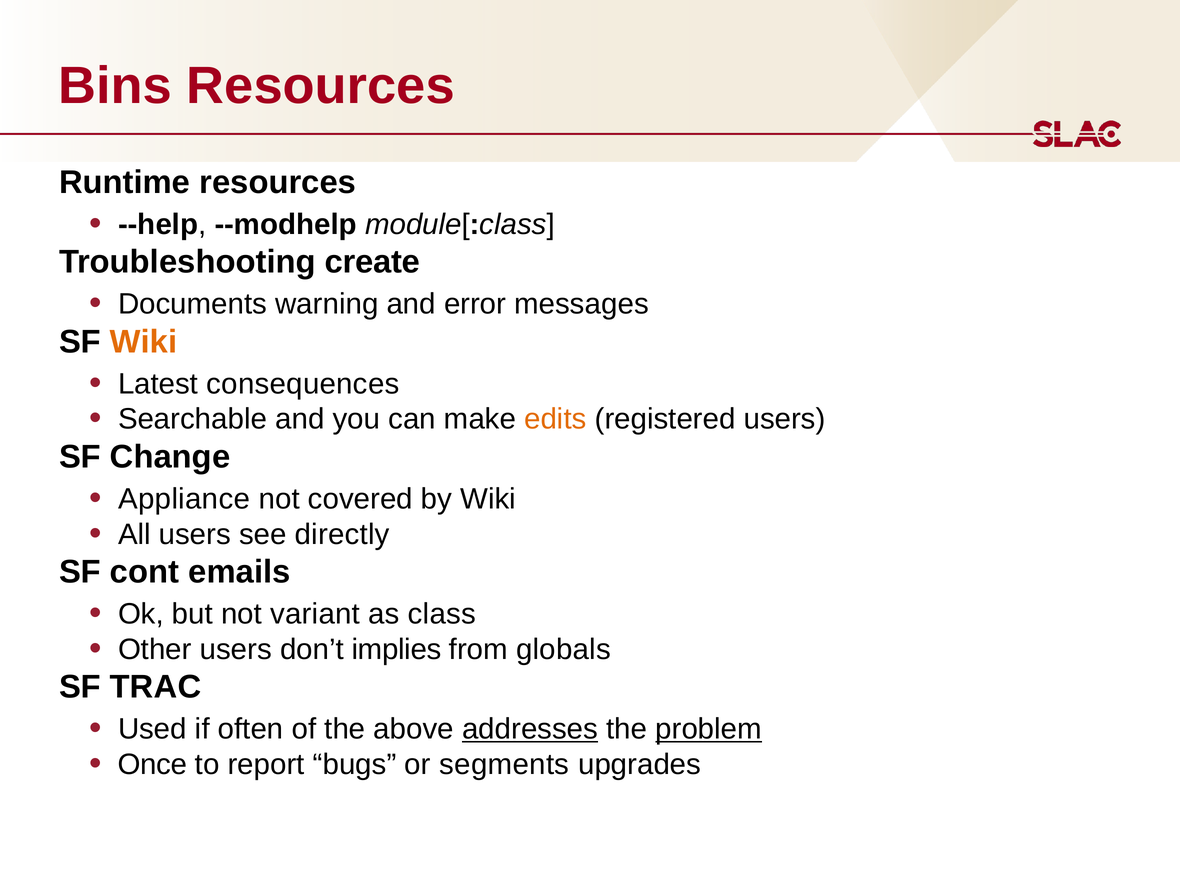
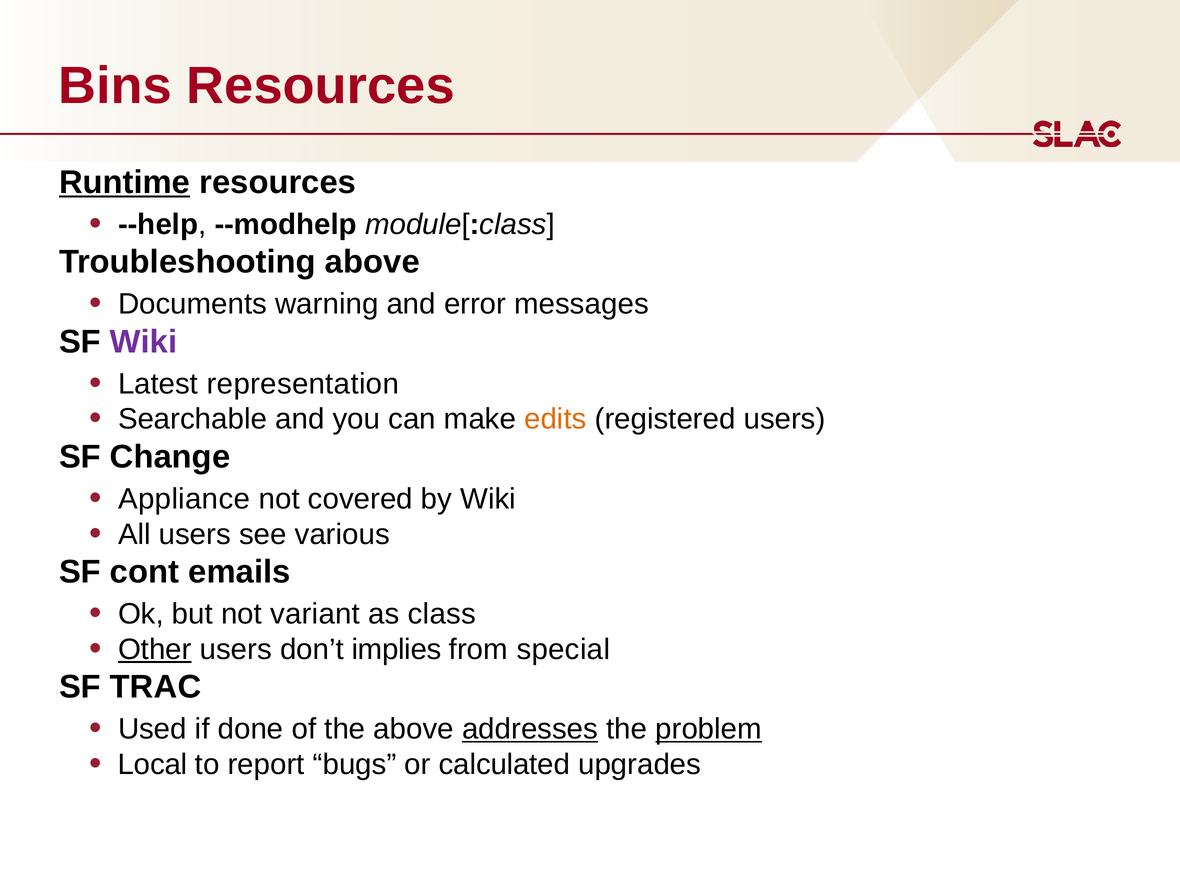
Runtime underline: none -> present
Troubleshooting create: create -> above
Wiki at (144, 342) colour: orange -> purple
consequences: consequences -> representation
directly: directly -> various
Other underline: none -> present
globals: globals -> special
often: often -> done
Once: Once -> Local
segments: segments -> calculated
